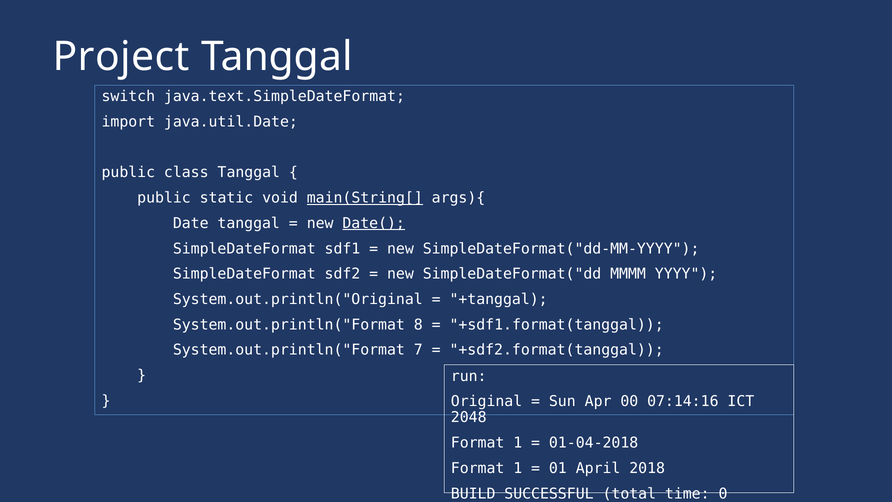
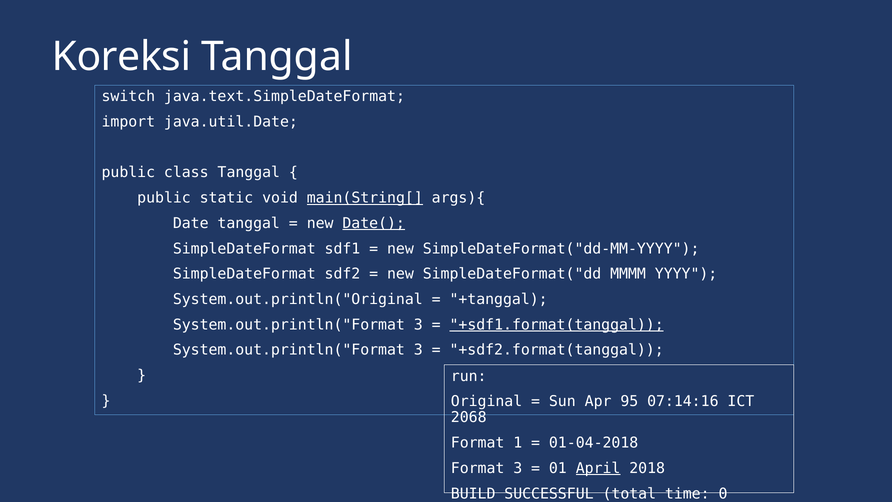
Project: Project -> Koreksi
8 at (418, 325): 8 -> 3
+sdf1.format(tanggal underline: none -> present
7 at (418, 350): 7 -> 3
00: 00 -> 95
2048: 2048 -> 2068
1 at (518, 468): 1 -> 3
April underline: none -> present
